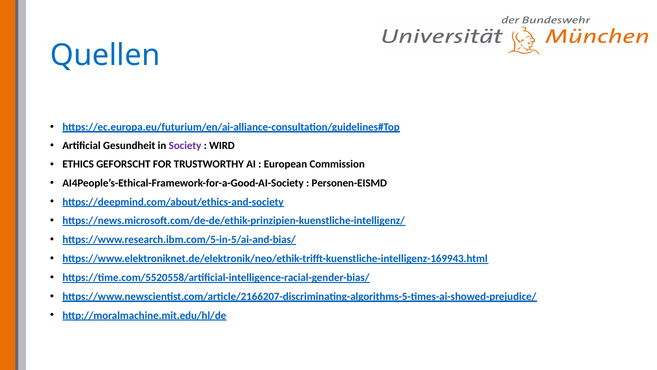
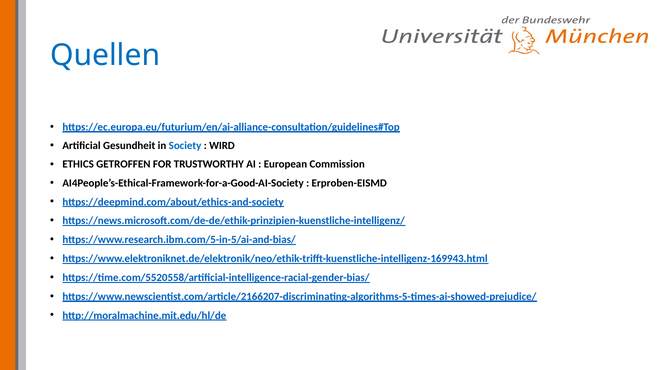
Society colour: purple -> blue
GEFORSCHT: GEFORSCHT -> GETROFFEN
Personen-EISMD: Personen-EISMD -> Erproben-EISMD
